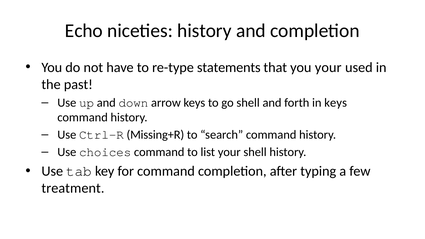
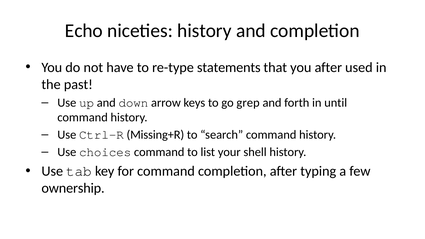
you your: your -> after
go shell: shell -> grep
in keys: keys -> until
treatment: treatment -> ownership
